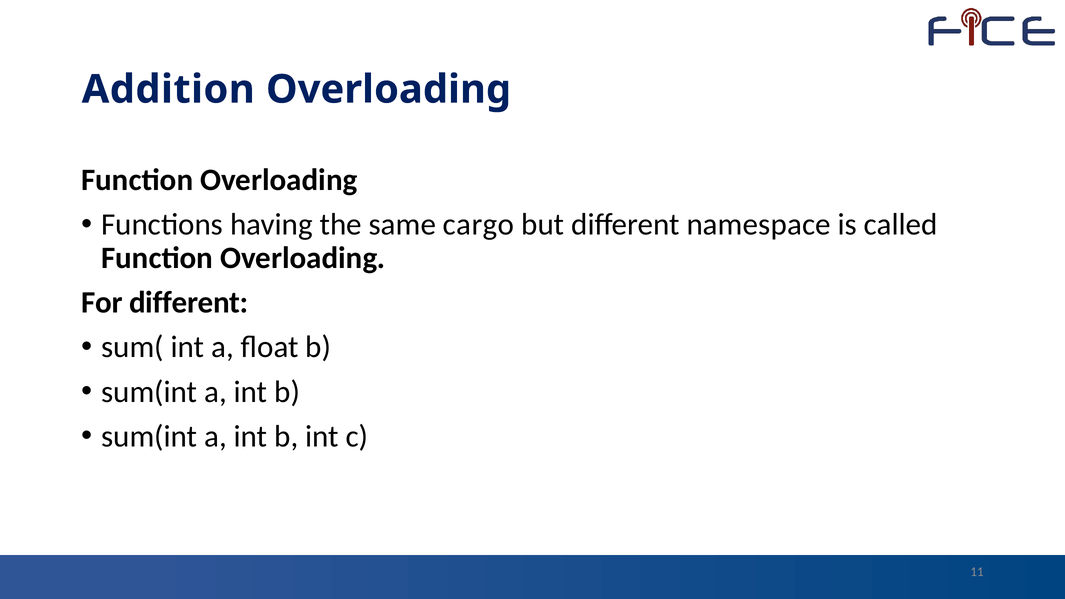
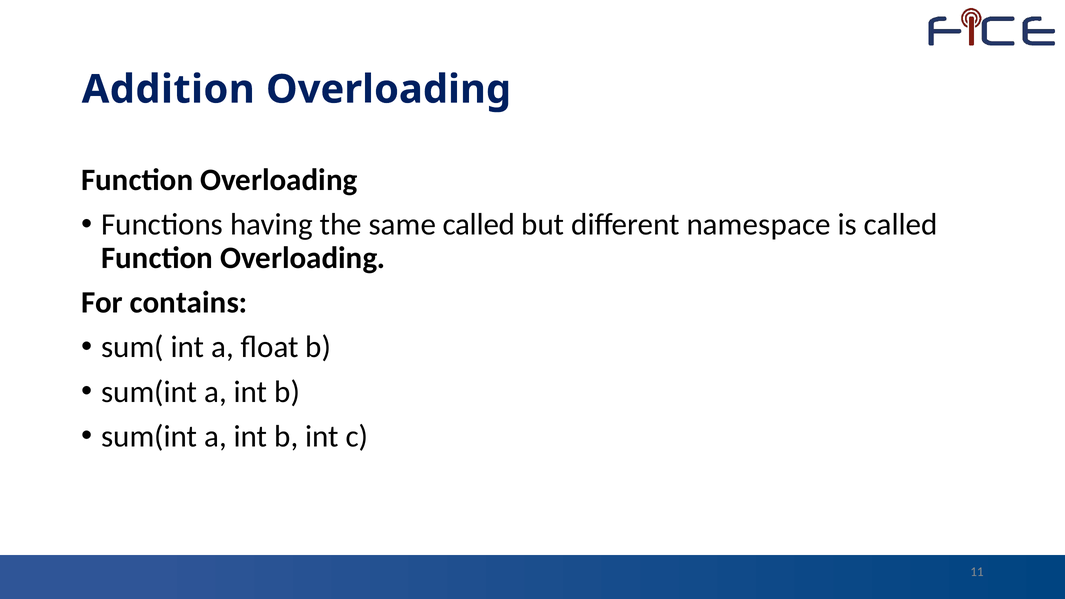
same cargo: cargo -> called
For different: different -> contains
